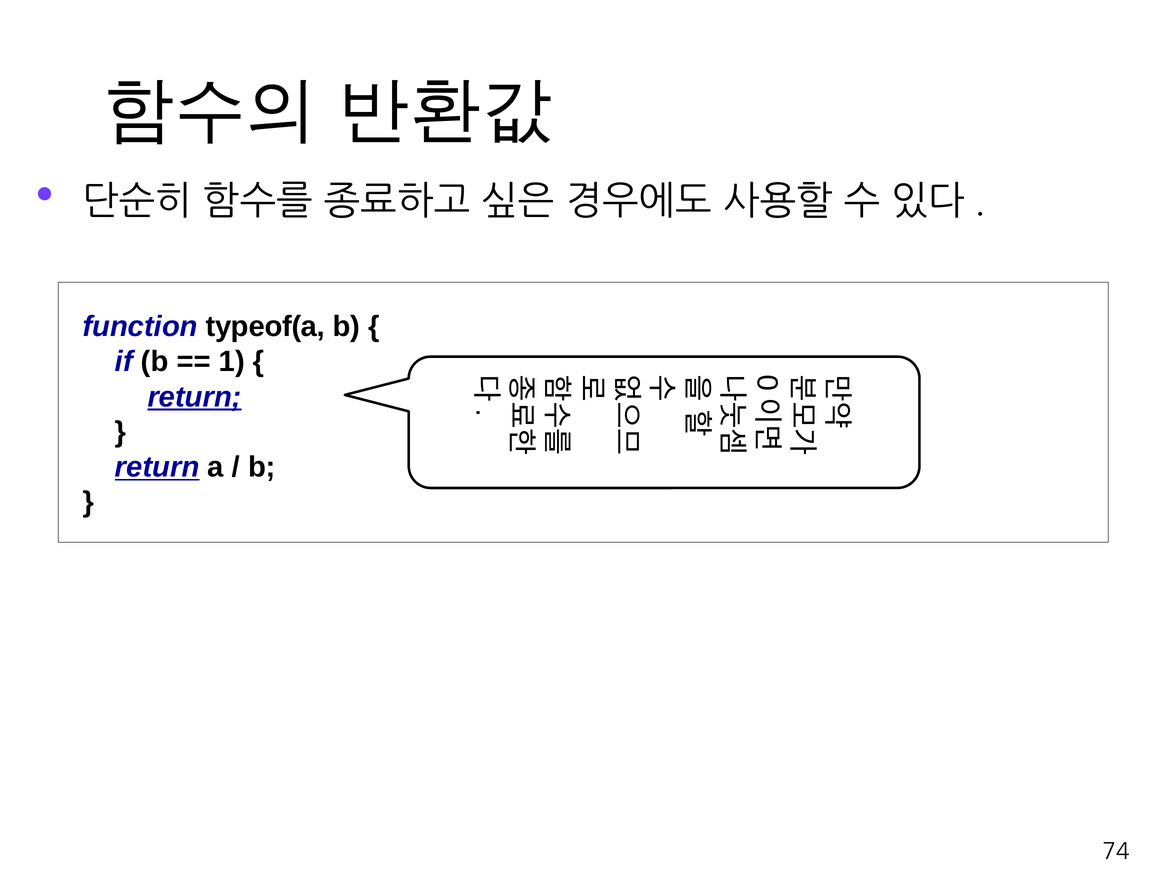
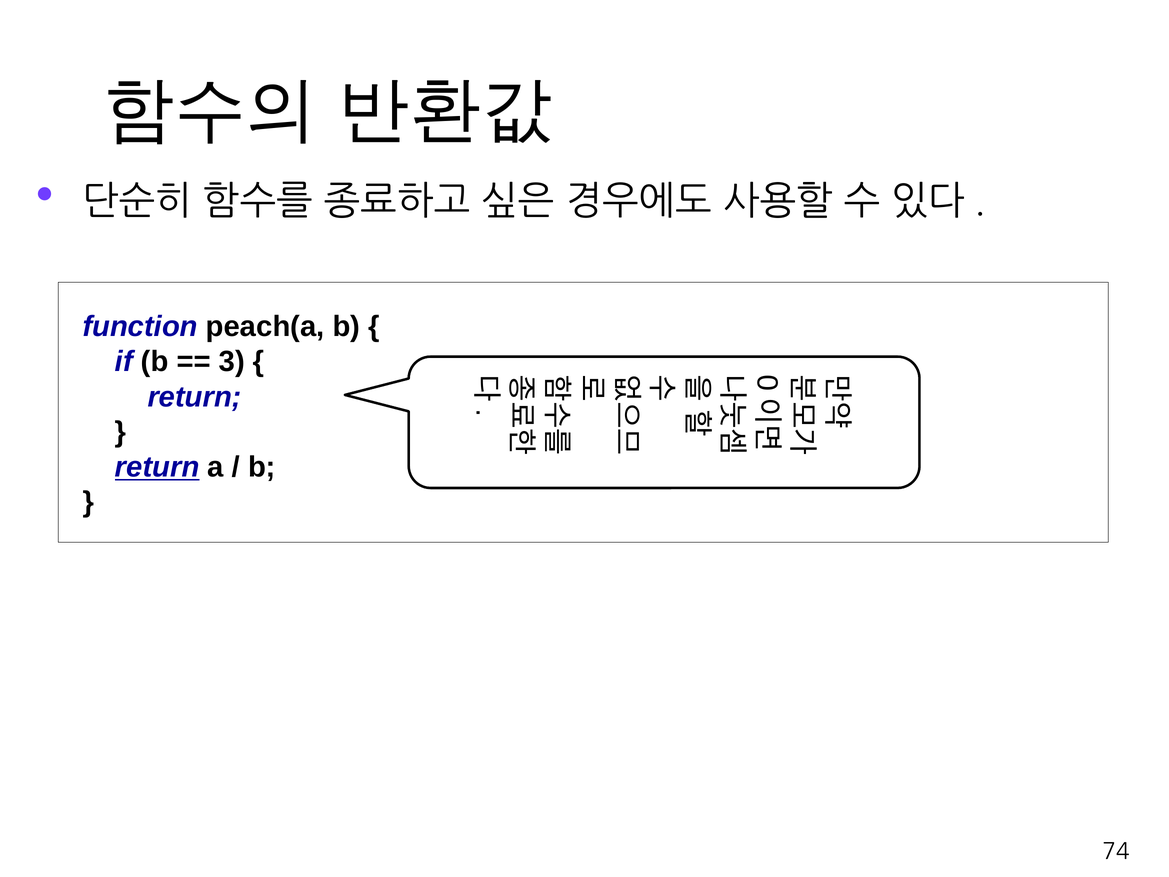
typeof(a: typeof(a -> peach(a
1: 1 -> 3
return at (195, 397) underline: present -> none
